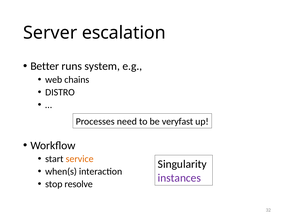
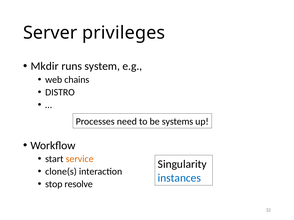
escalation: escalation -> privileges
Better: Better -> Mkdir
veryfast: veryfast -> systems
when(s: when(s -> clone(s
instances colour: purple -> blue
